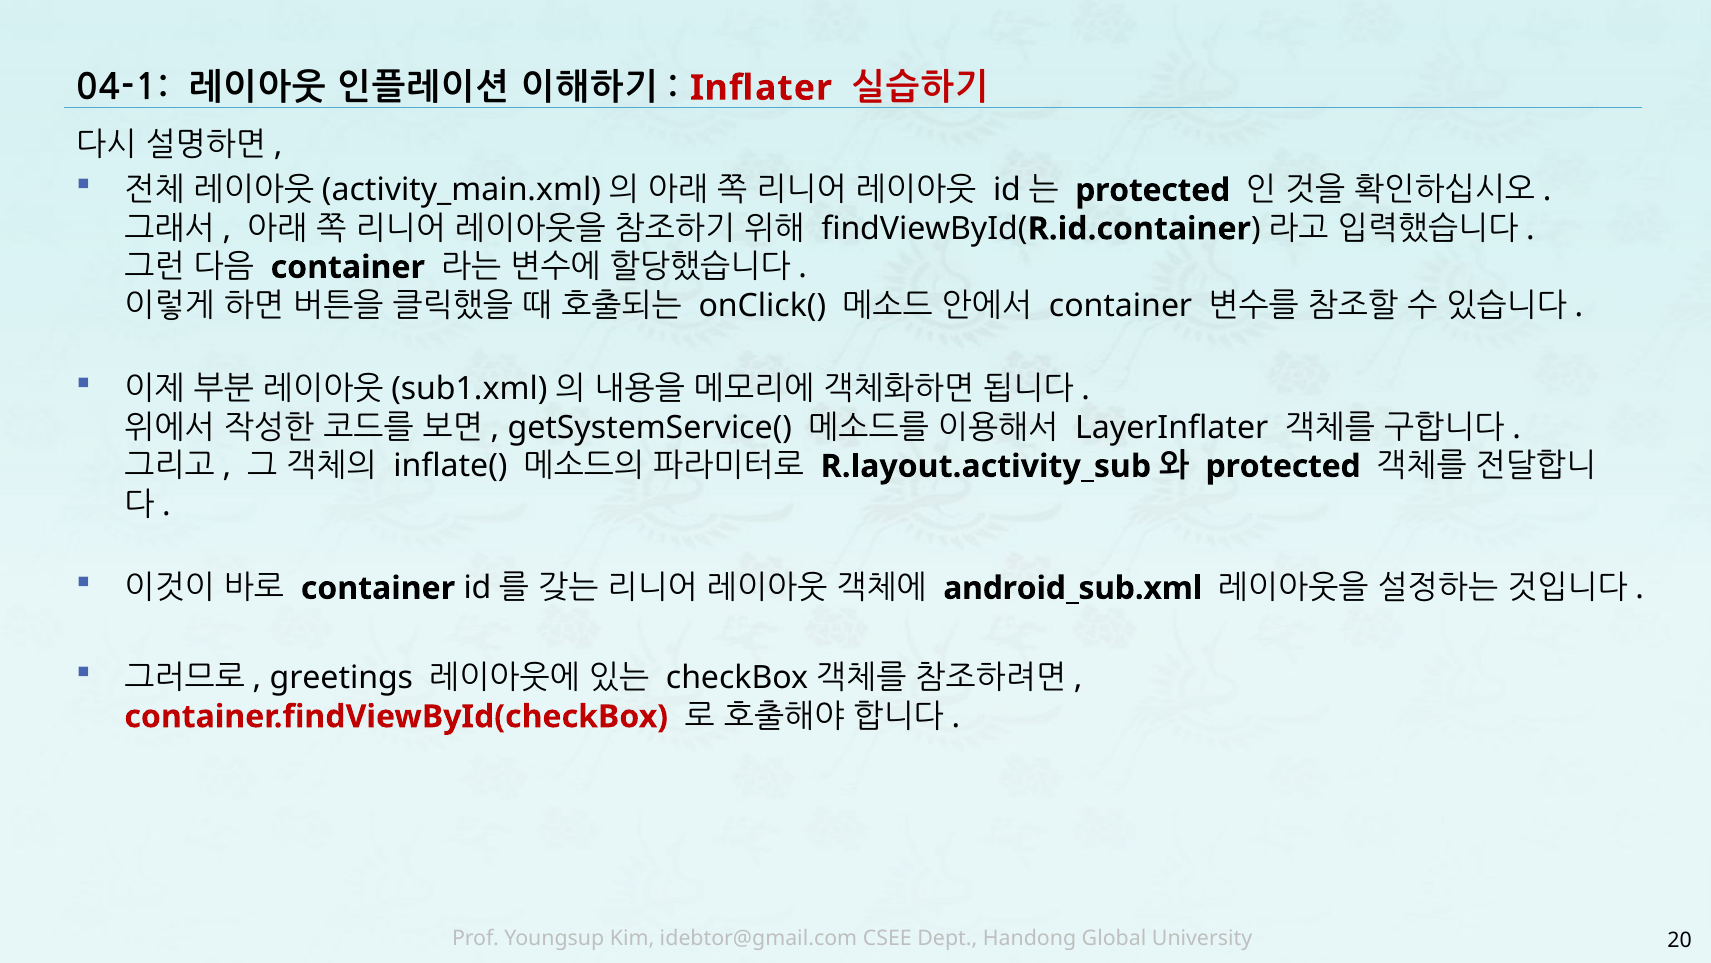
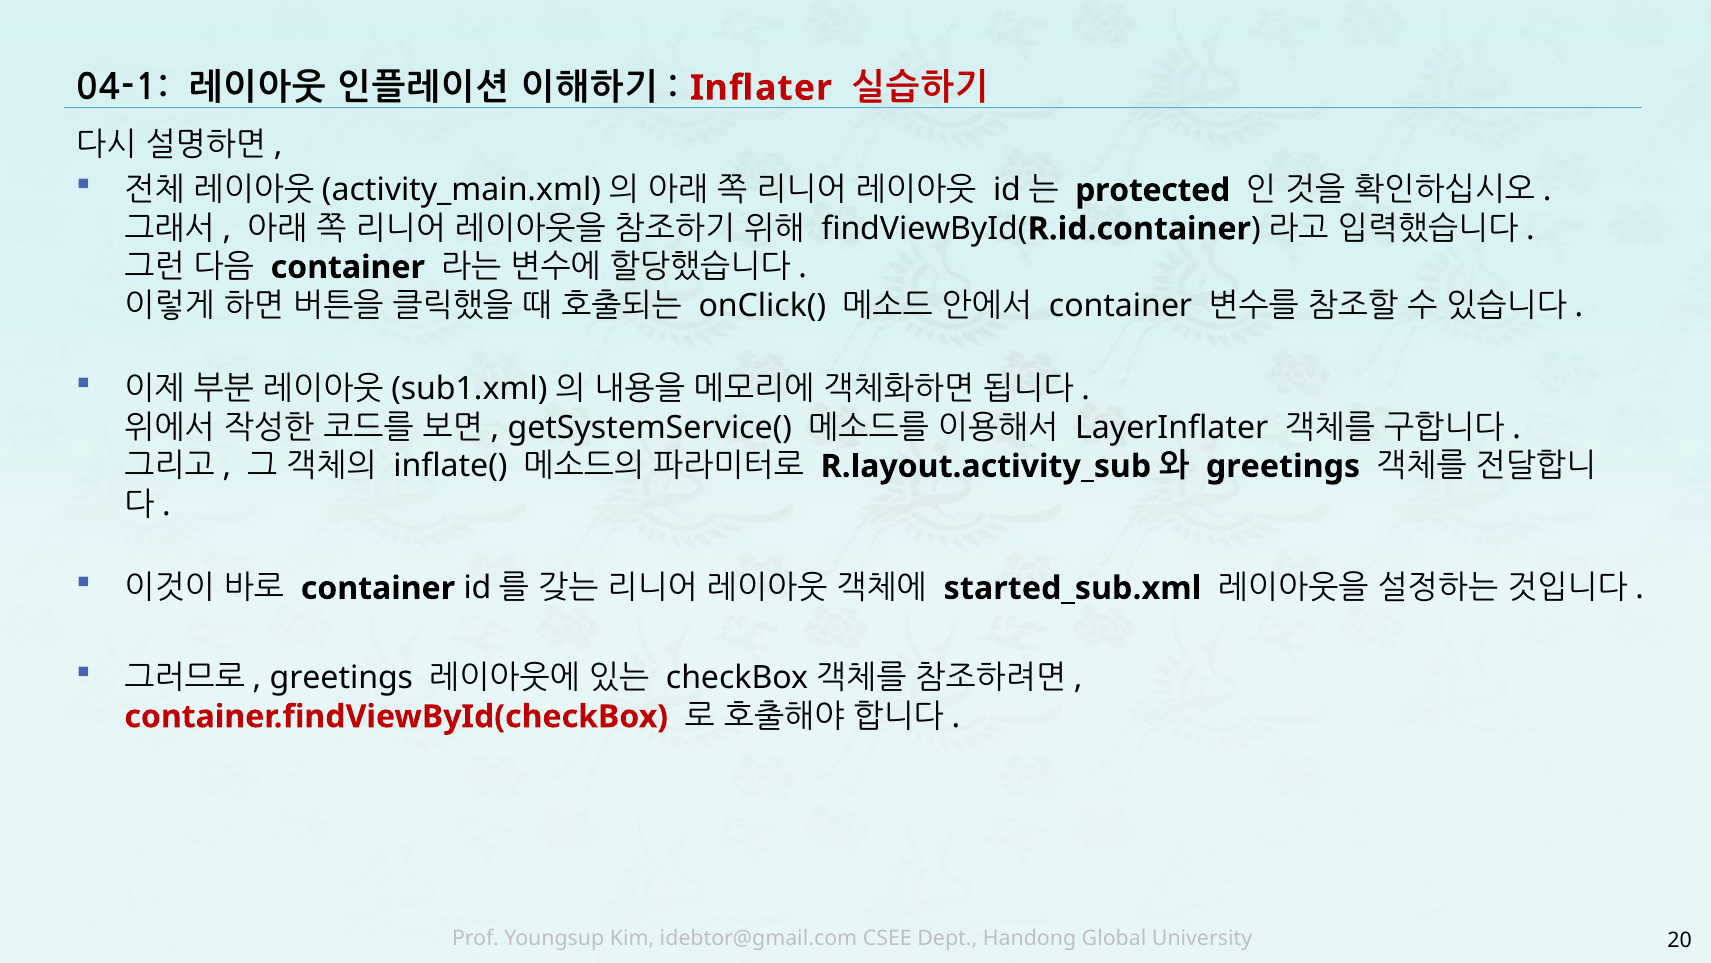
protected at (1283, 466): protected -> greetings
android_sub.xml: android_sub.xml -> started_sub.xml
